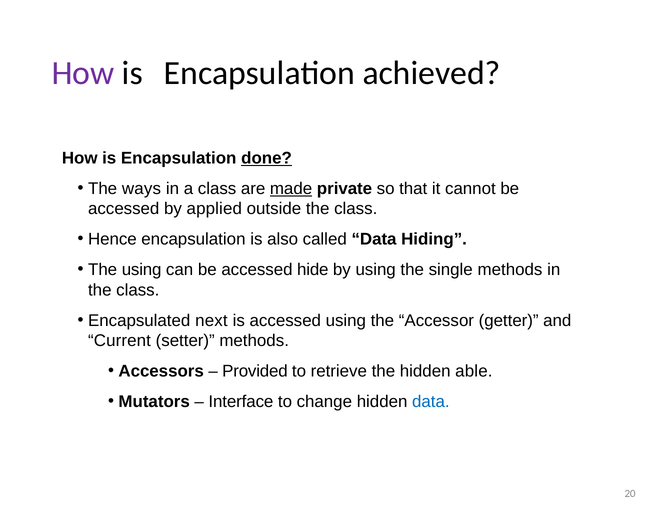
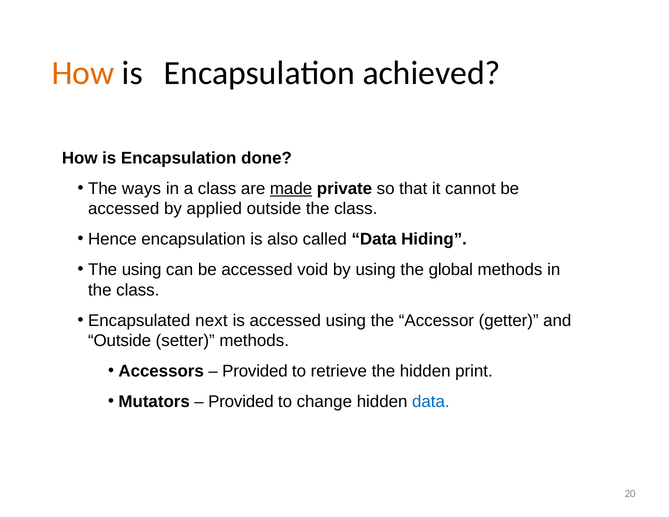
How at (83, 73) colour: purple -> orange
done underline: present -> none
hide: hide -> void
single: single -> global
Current at (119, 341): Current -> Outside
able: able -> print
Interface at (241, 401): Interface -> Provided
